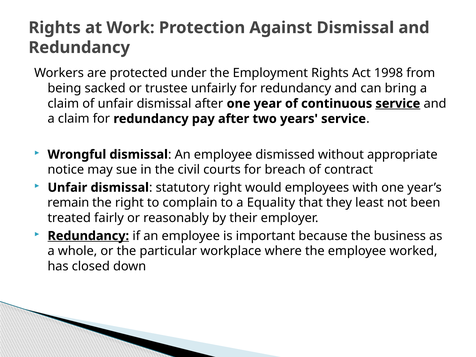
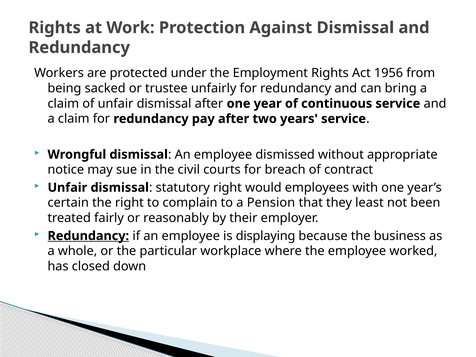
1998: 1998 -> 1956
service at (398, 104) underline: present -> none
remain: remain -> certain
Equality: Equality -> Pension
important: important -> displaying
